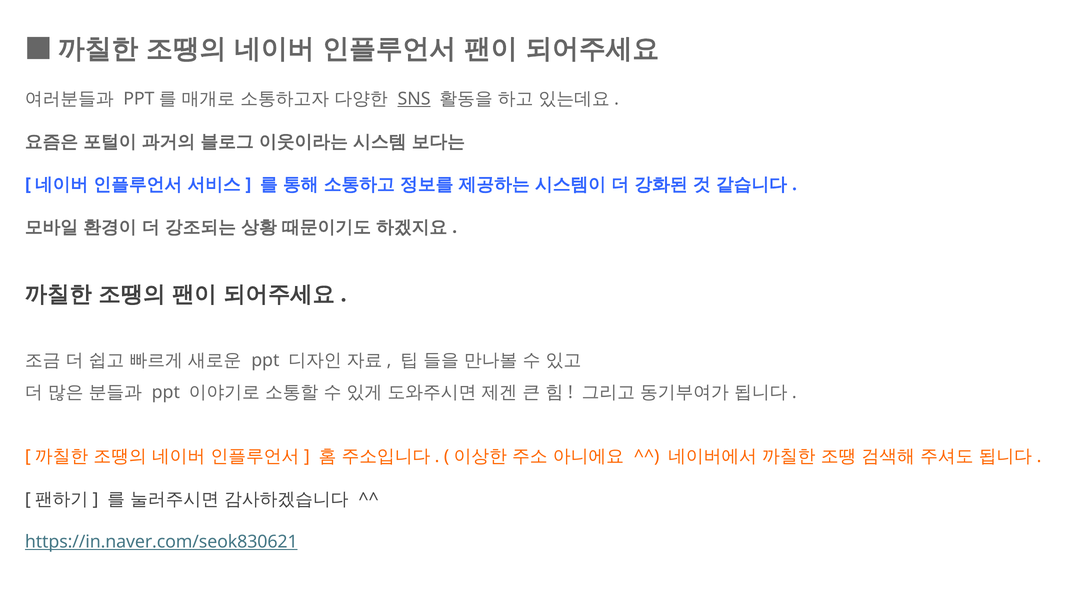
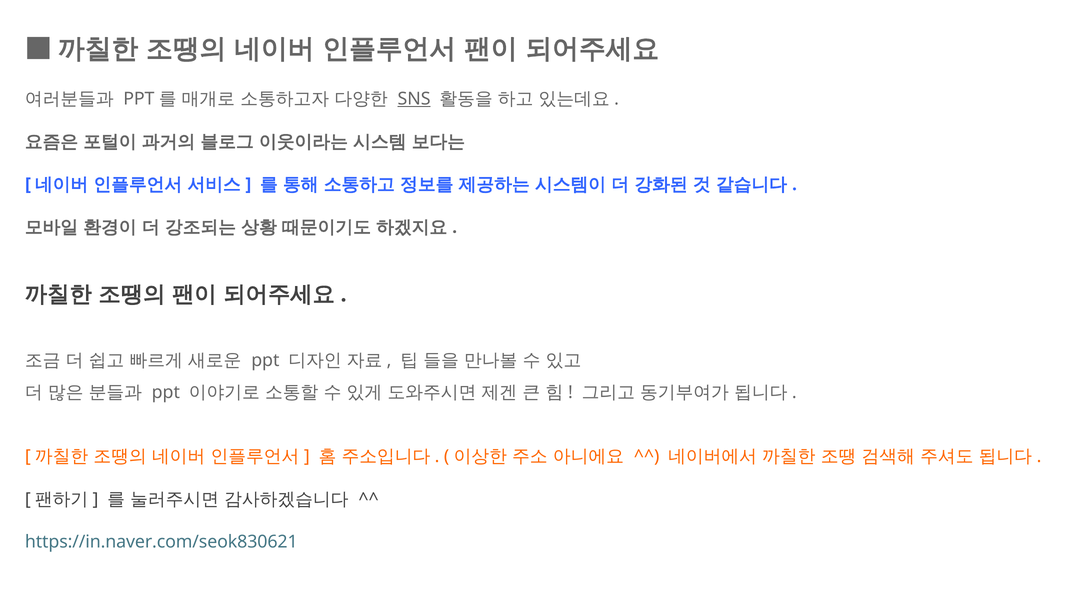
https://in.naver.com/seok830621 underline: present -> none
